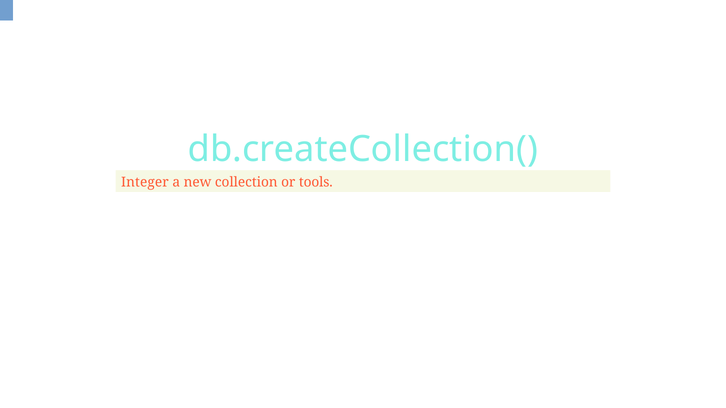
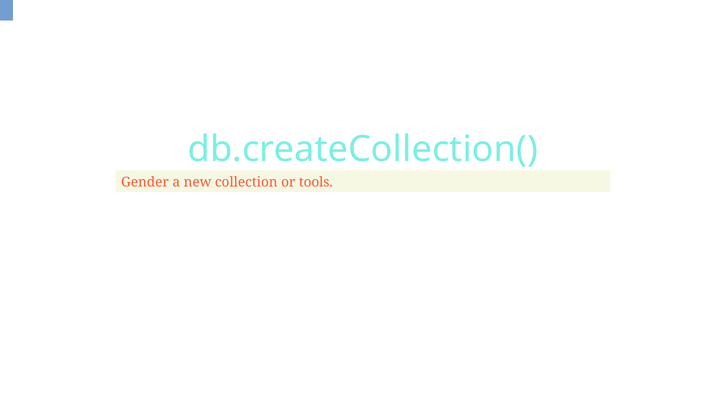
Integer: Integer -> Gender
